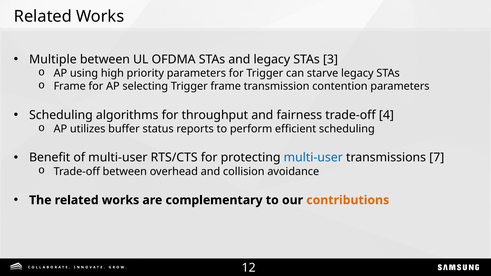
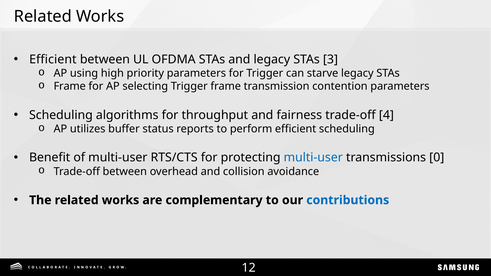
Multiple at (53, 60): Multiple -> Efficient
7: 7 -> 0
contributions colour: orange -> blue
